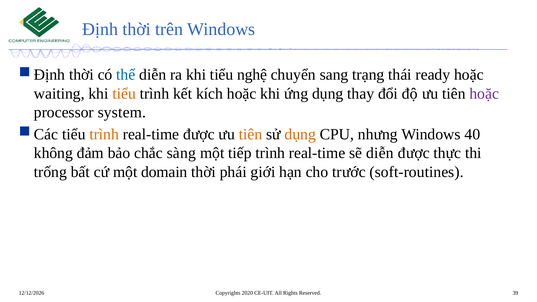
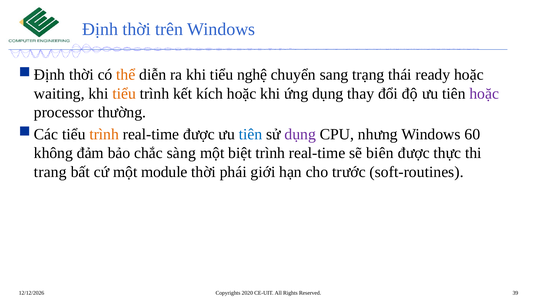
thể colour: blue -> orange
system: system -> thường
tiên at (250, 134) colour: orange -> blue
dụng at (300, 134) colour: orange -> purple
40: 40 -> 60
tiếp: tiếp -> biệt
sẽ diễn: diễn -> biên
trống: trống -> trang
domain: domain -> module
